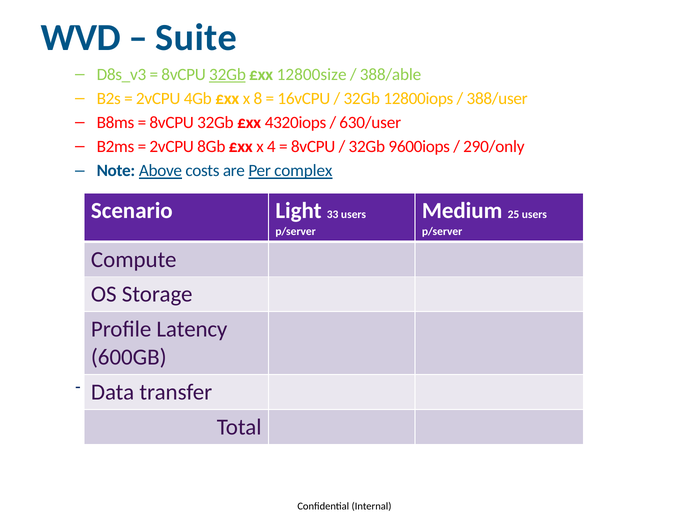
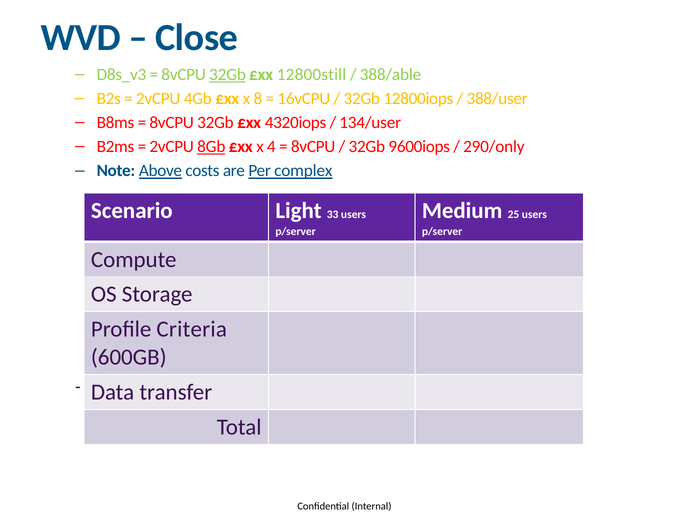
Suite: Suite -> Close
12800size: 12800size -> 12800still
630/user: 630/user -> 134/user
8Gb underline: none -> present
Latency: Latency -> Criteria
